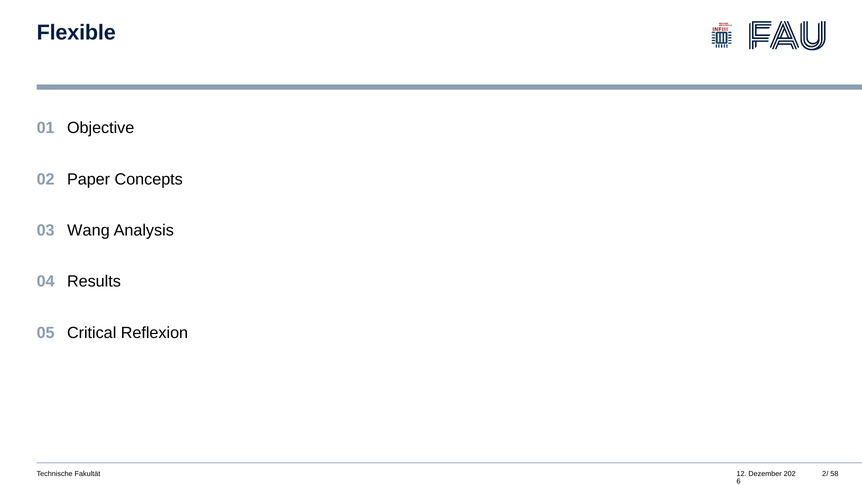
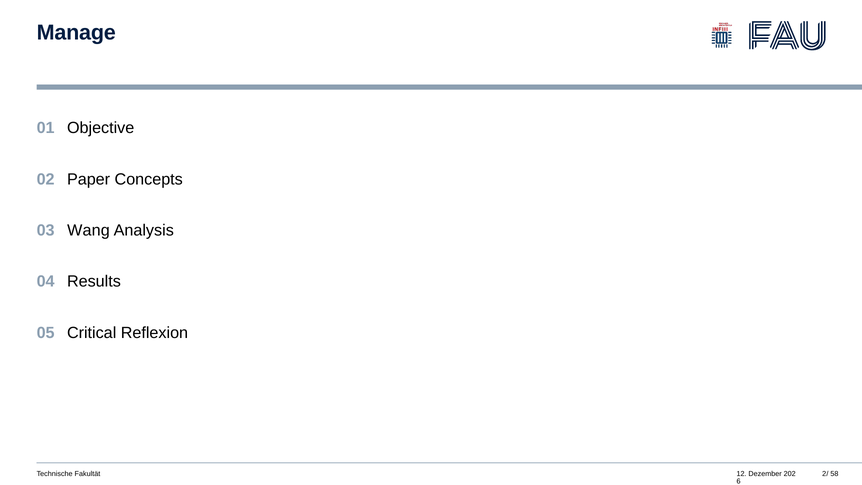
Flexible: Flexible -> Manage
